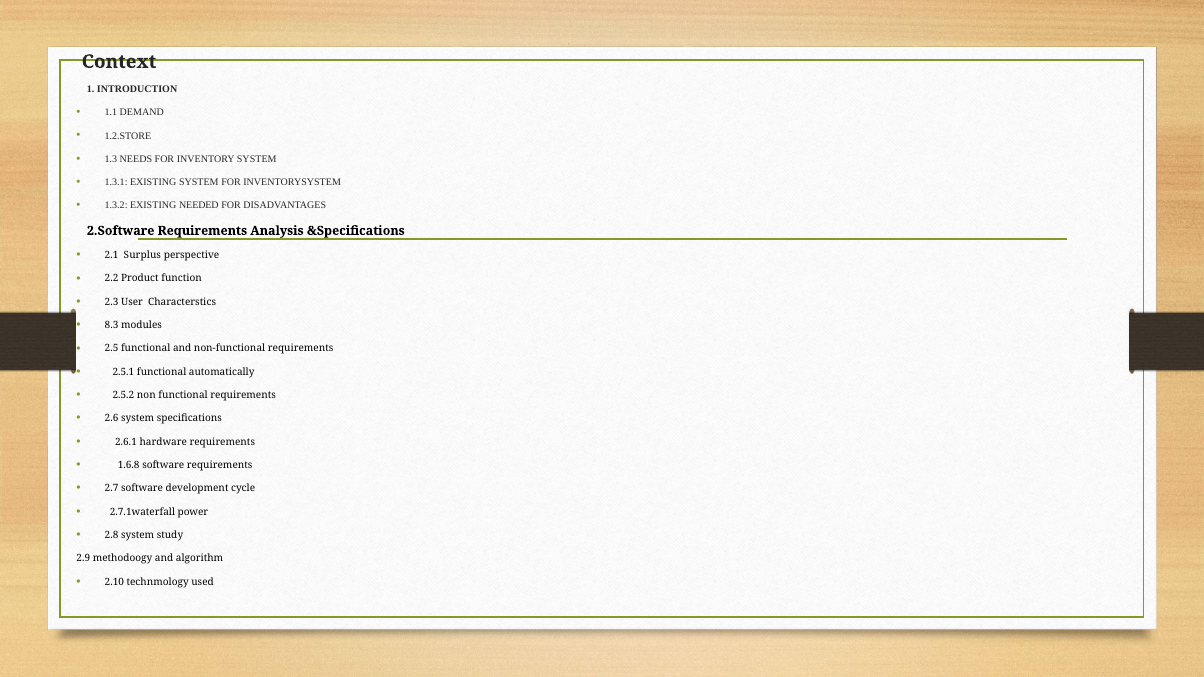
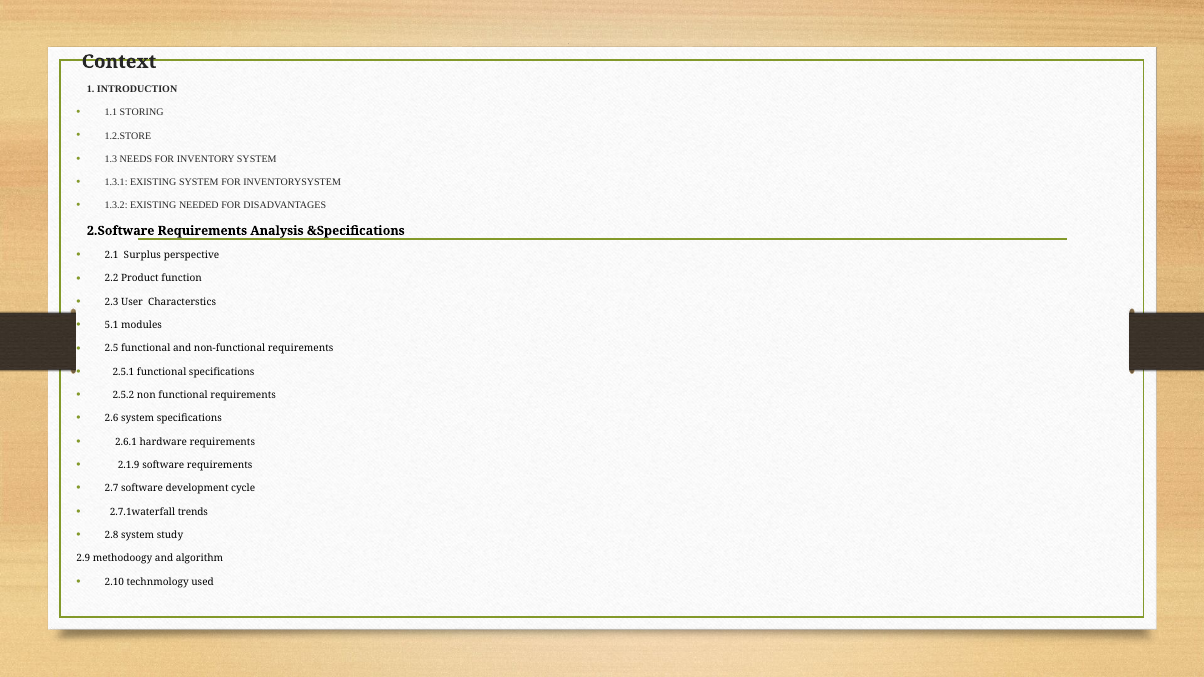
DEMAND: DEMAND -> STORING
8.3: 8.3 -> 5.1
functional automatically: automatically -> specifications
1.6.8: 1.6.8 -> 2.1.9
power: power -> trends
